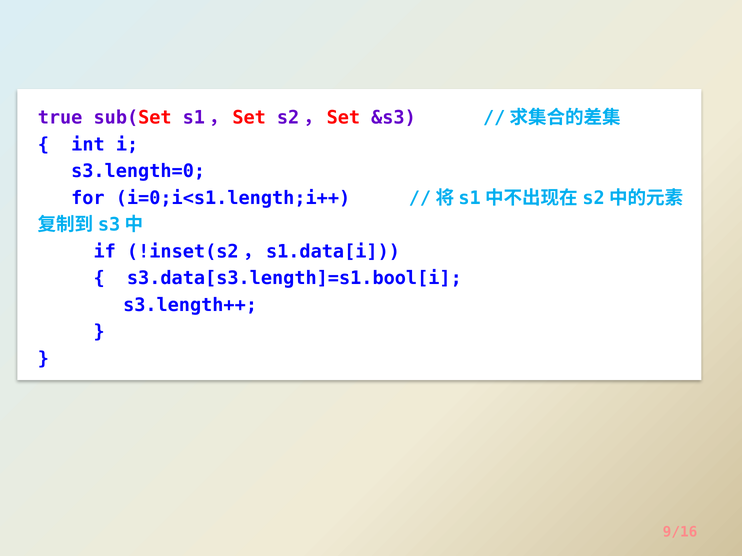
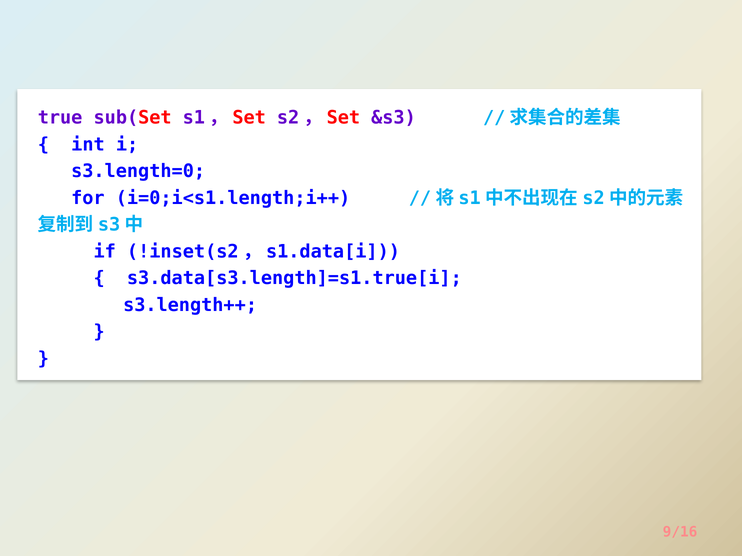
s3.data[s3.length]=s1.bool[i: s3.data[s3.length]=s1.bool[i -> s3.data[s3.length]=s1.true[i
